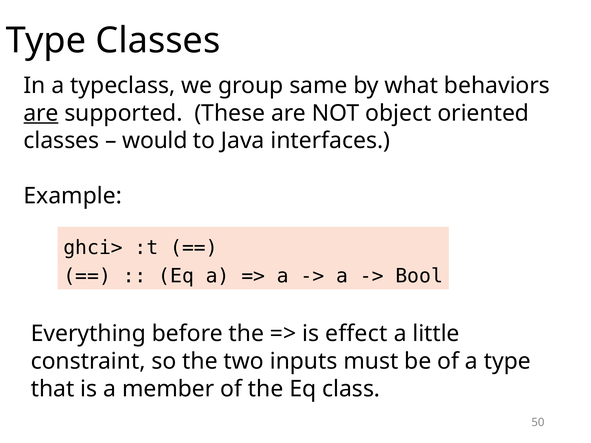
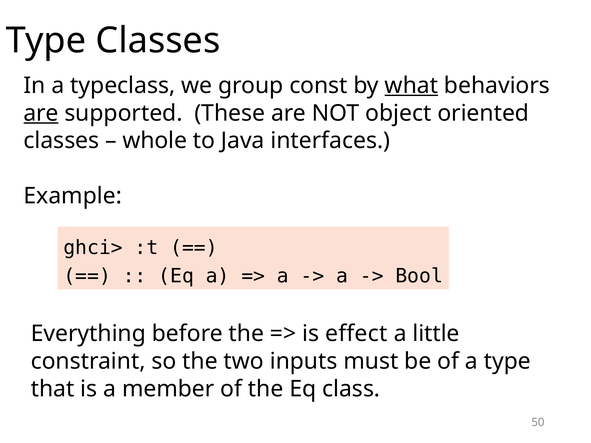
same: same -> const
what underline: none -> present
would: would -> whole
